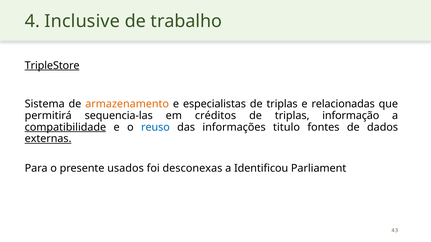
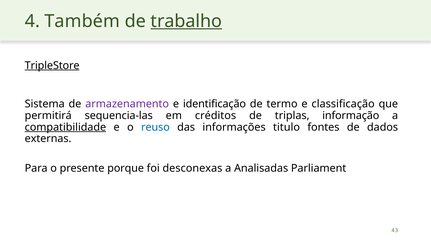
Inclusive: Inclusive -> Também
trabalho underline: none -> present
armazenamento colour: orange -> purple
especialistas: especialistas -> identificação
triplas at (282, 104): triplas -> termo
relacionadas: relacionadas -> classificação
externas underline: present -> none
usados: usados -> porque
Identificou: Identificou -> Analisadas
